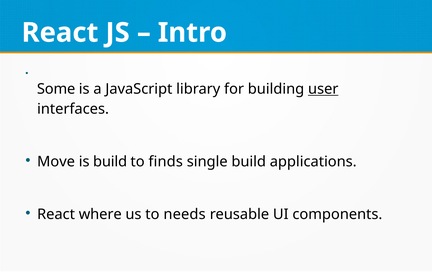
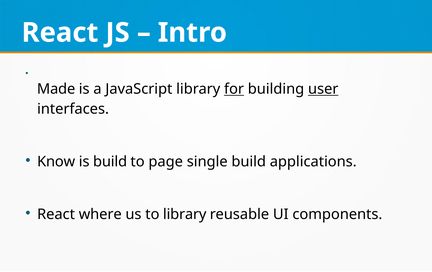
Some: Some -> Made
for underline: none -> present
Move: Move -> Know
finds: finds -> page
to needs: needs -> library
